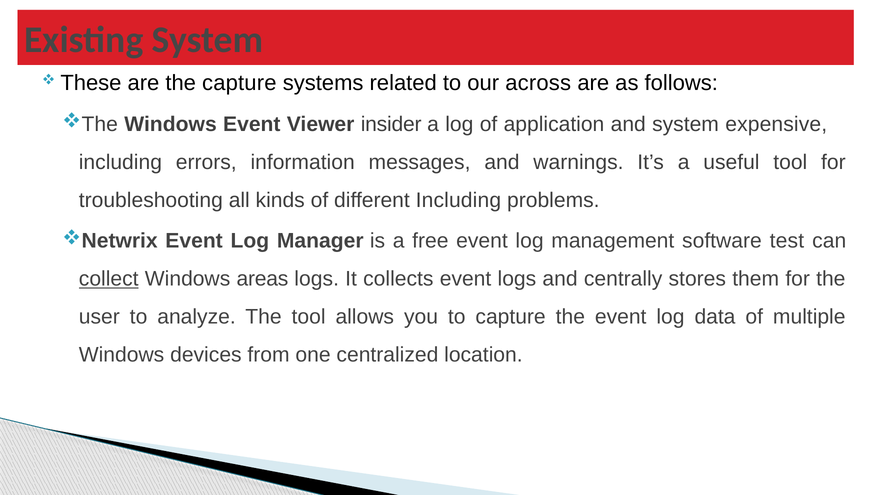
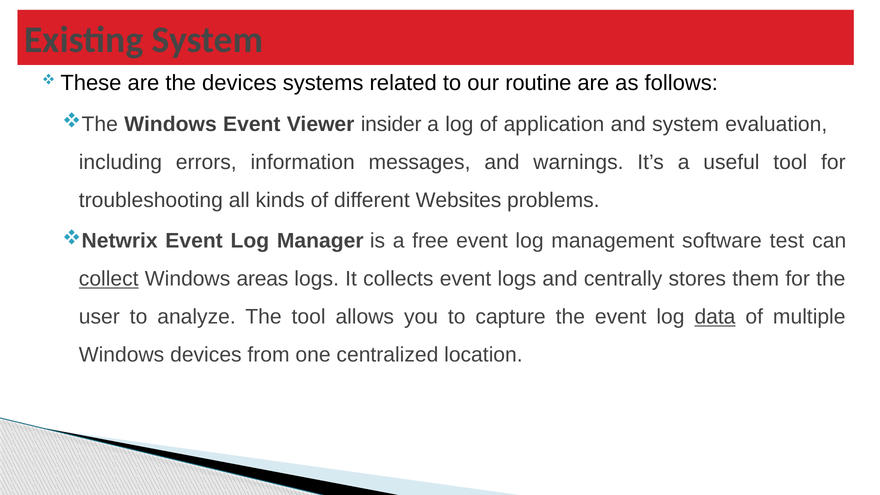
the capture: capture -> devices
across: across -> routine
expensive: expensive -> evaluation
different Including: Including -> Websites
data underline: none -> present
